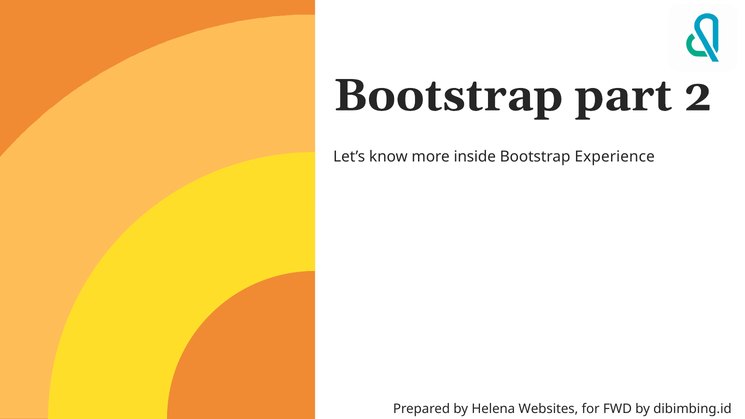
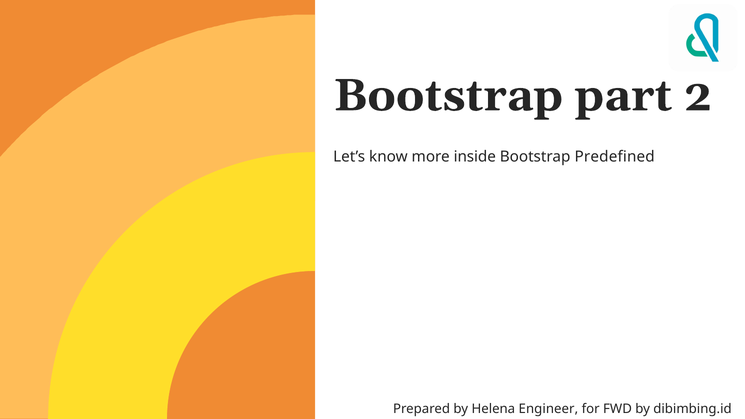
Experience: Experience -> Predefined
Websites: Websites -> Engineer
